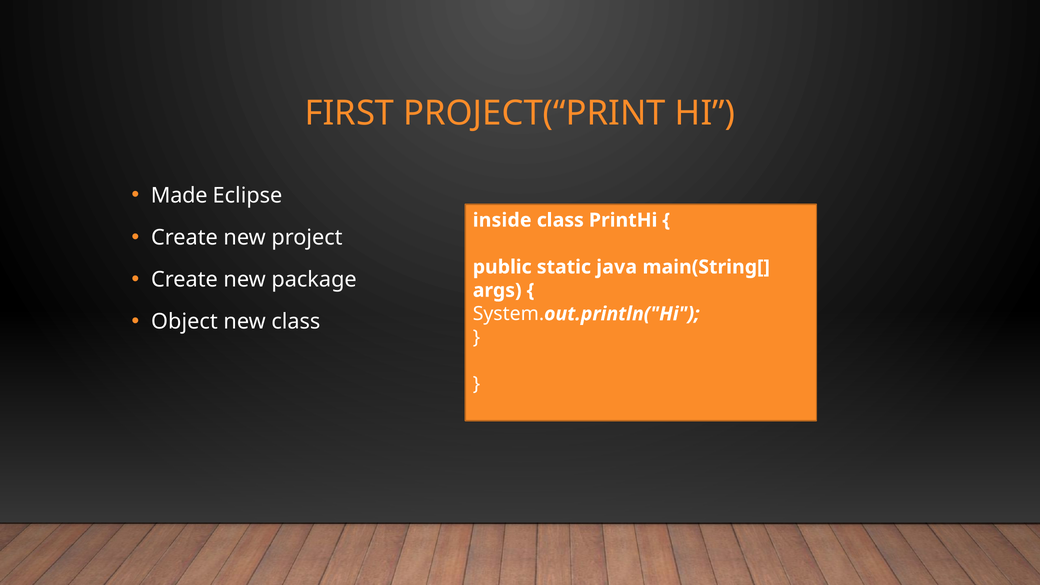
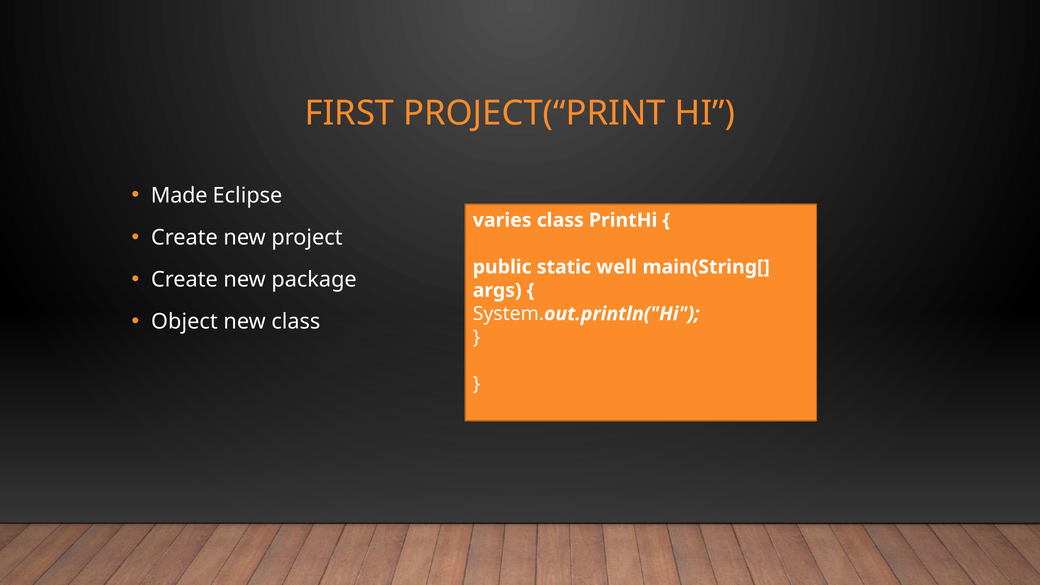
inside: inside -> varies
java: java -> well
